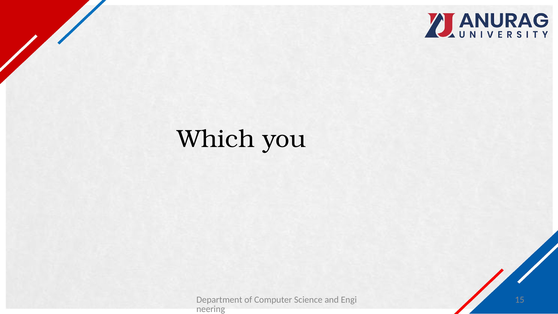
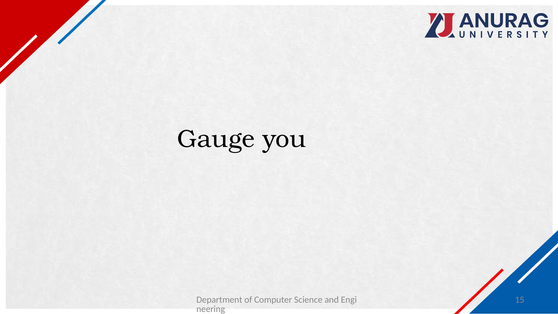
Which: Which -> Gauge
